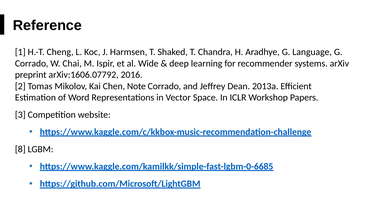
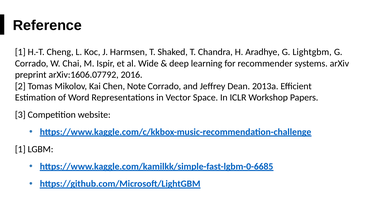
Language: Language -> Lightgbm
8 at (20, 149): 8 -> 1
